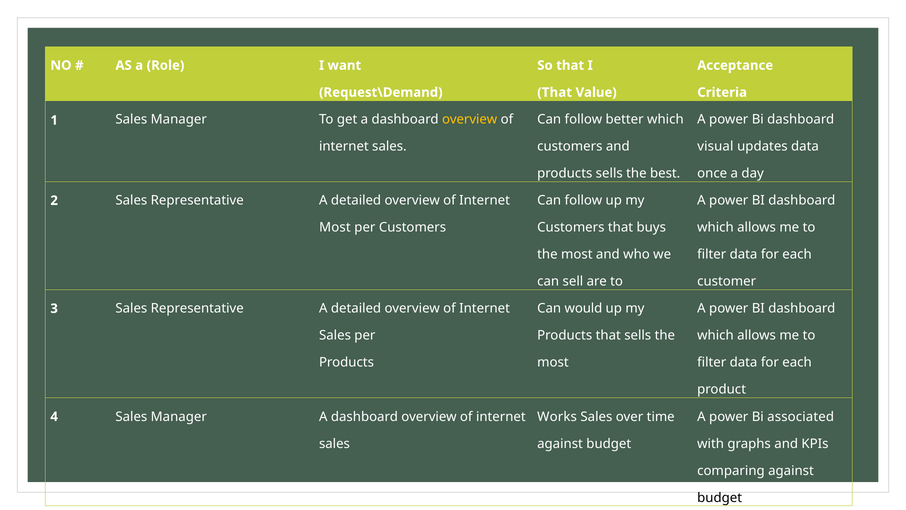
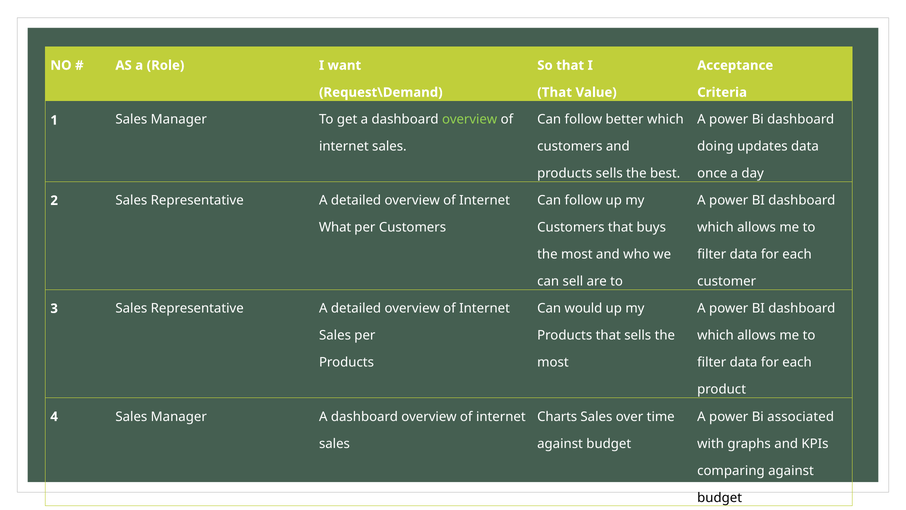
overview at (470, 119) colour: yellow -> light green
visual: visual -> doing
Most at (335, 227): Most -> What
Works: Works -> Charts
